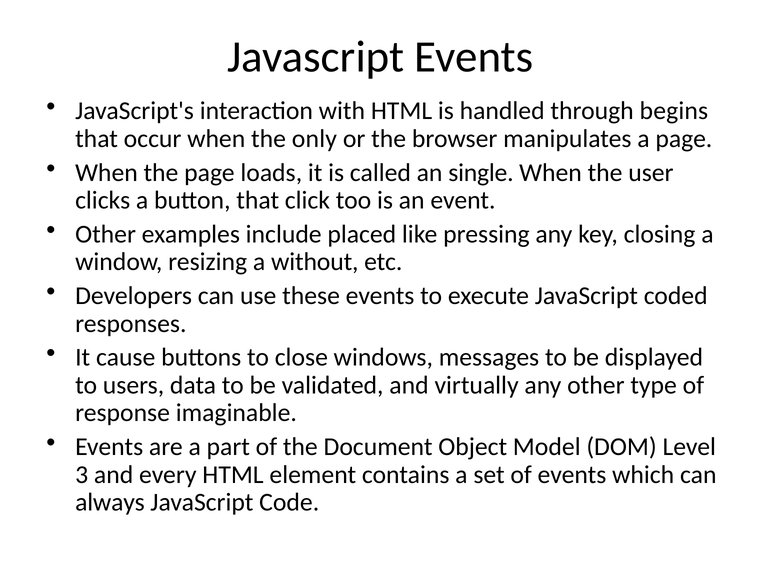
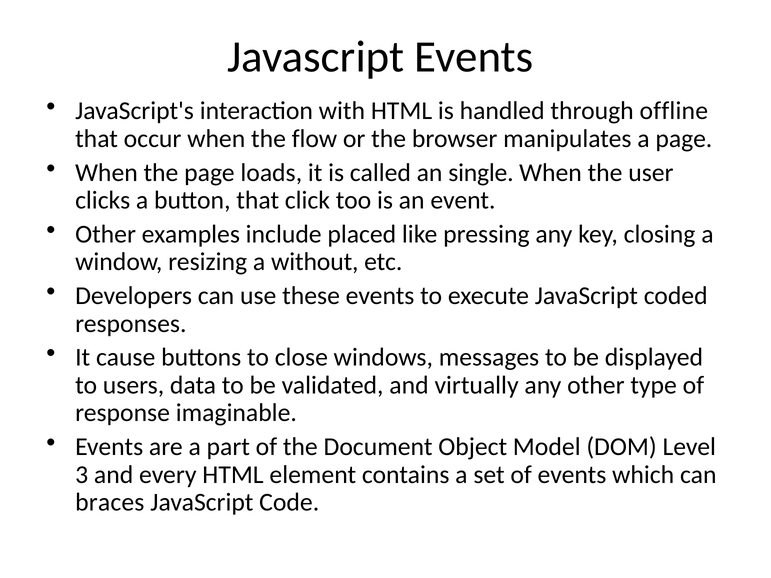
begins: begins -> offline
only: only -> flow
always: always -> braces
